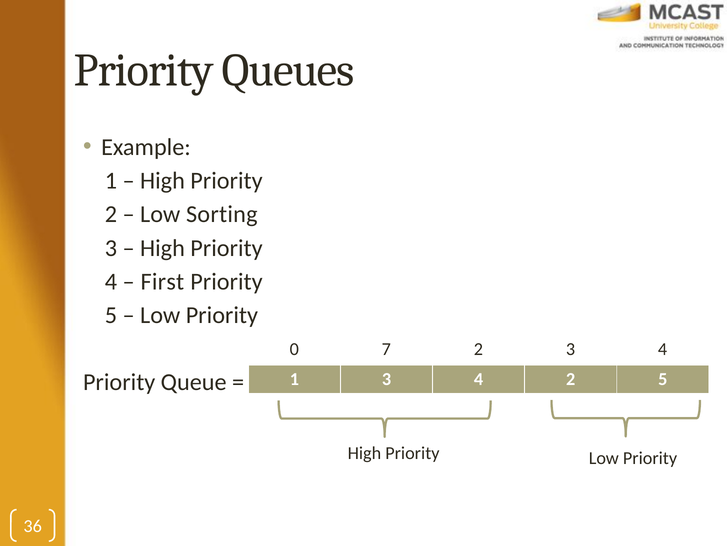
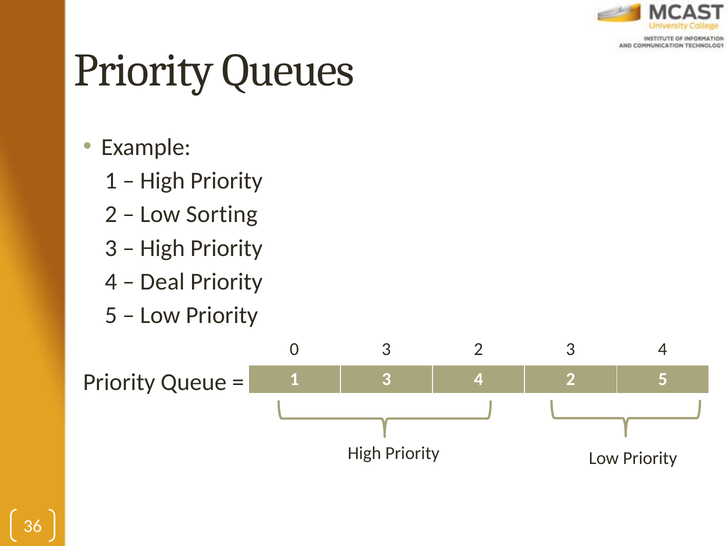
First: First -> Deal
0 7: 7 -> 3
